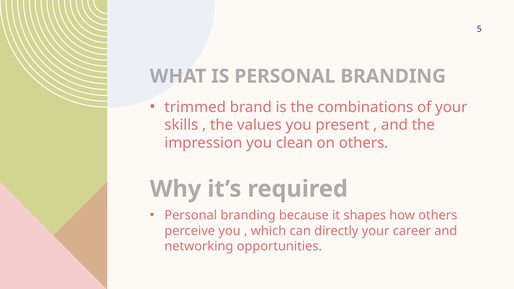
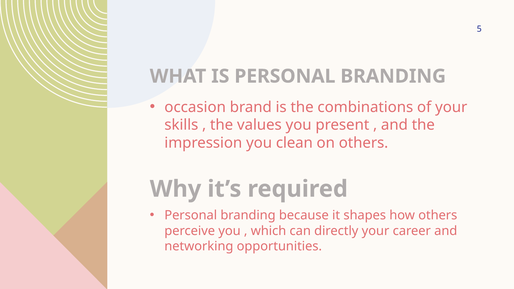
trimmed: trimmed -> occasion
